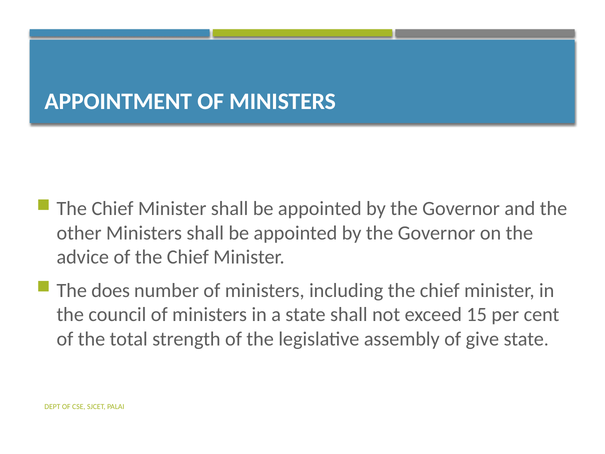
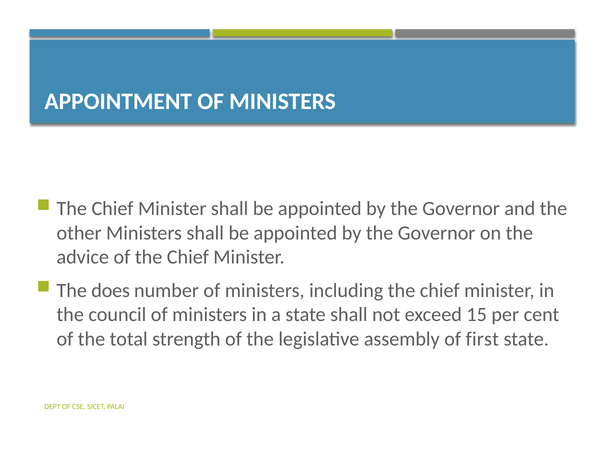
give: give -> first
